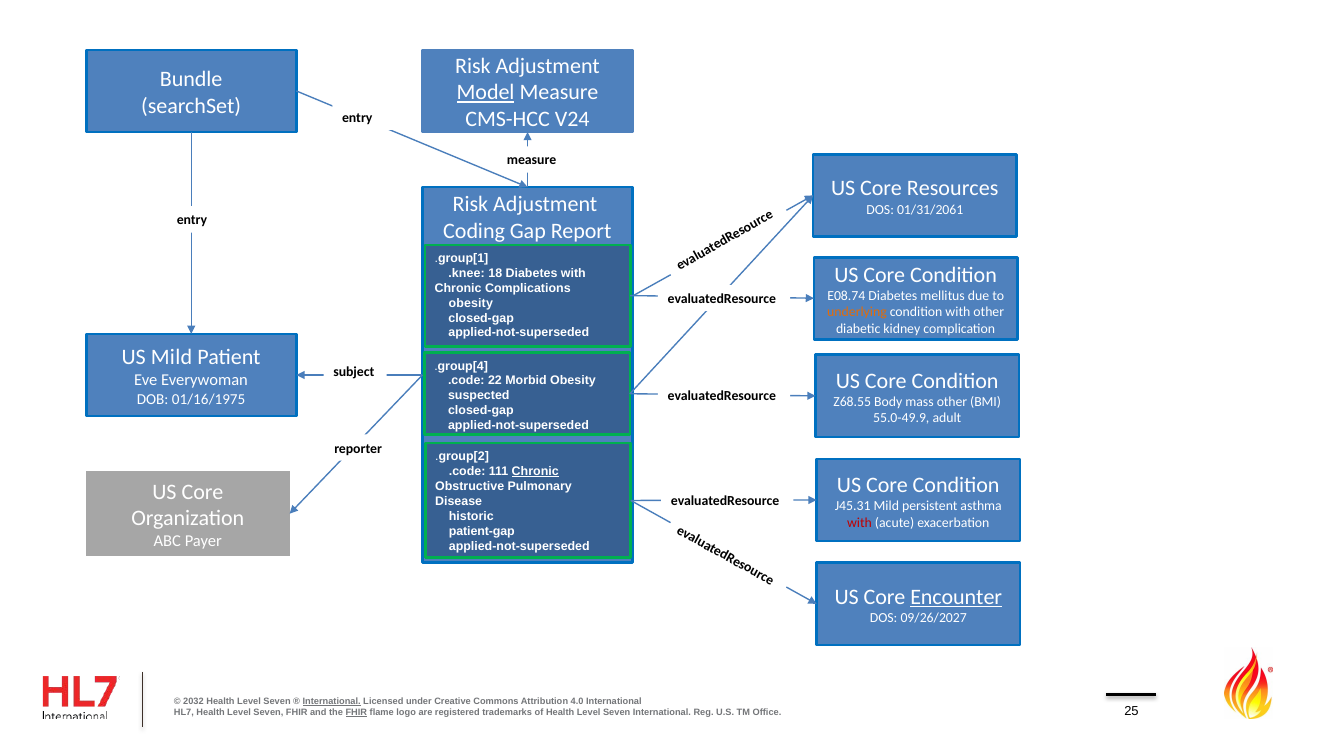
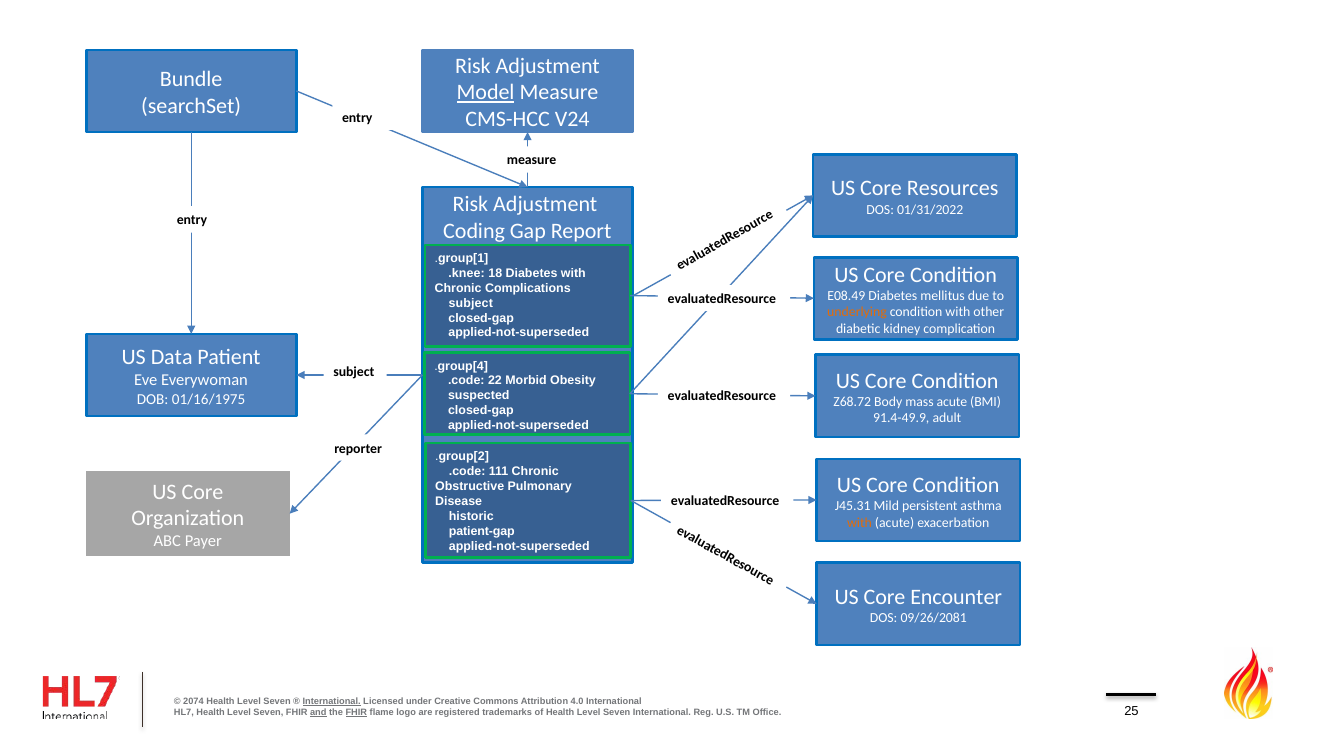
01/31/2061: 01/31/2061 -> 01/31/2022
E08.74: E08.74 -> E08.49
obesity at (471, 303): obesity -> subject
US Mild: Mild -> Data
Z68.55: Z68.55 -> Z68.72
mass other: other -> acute
55.0-49.9: 55.0-49.9 -> 91.4-49.9
Chronic at (535, 471) underline: present -> none
with at (860, 523) colour: red -> orange
Encounter underline: present -> none
09/26/2027: 09/26/2027 -> 09/26/2081
2032: 2032 -> 2074
and underline: none -> present
